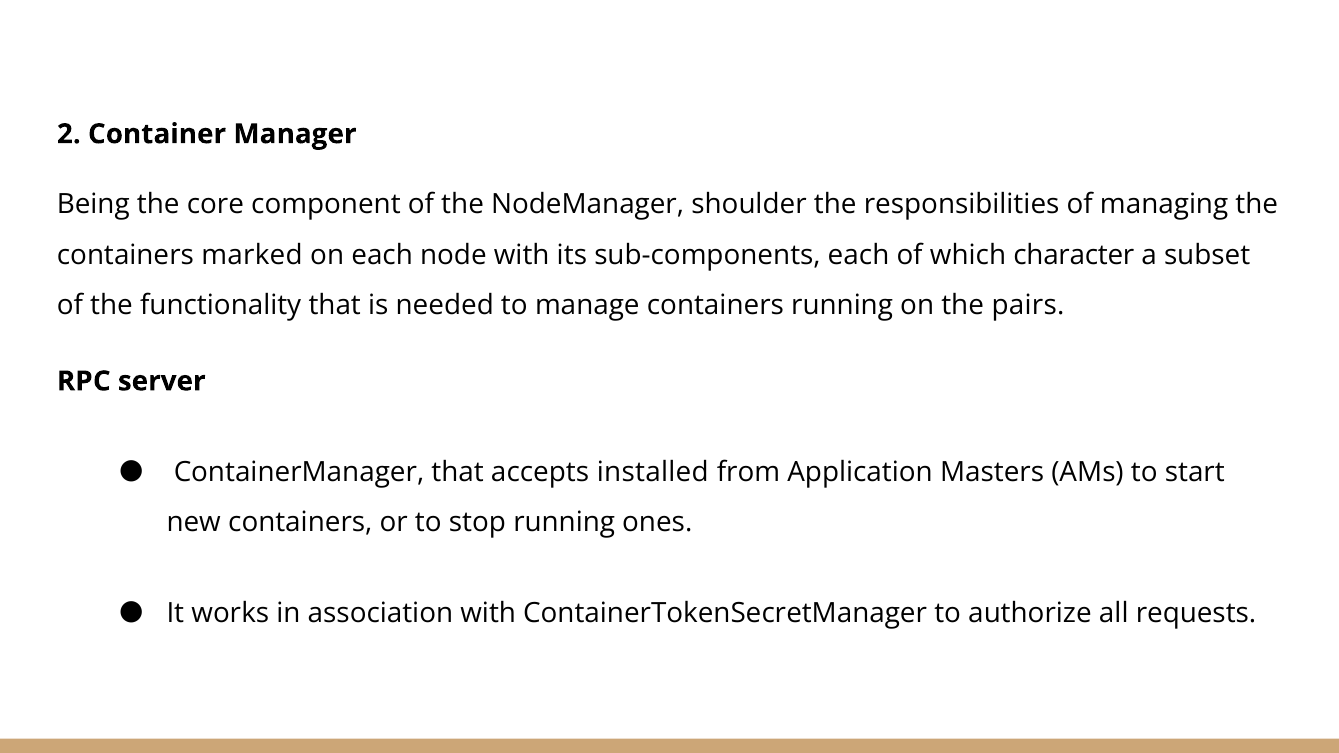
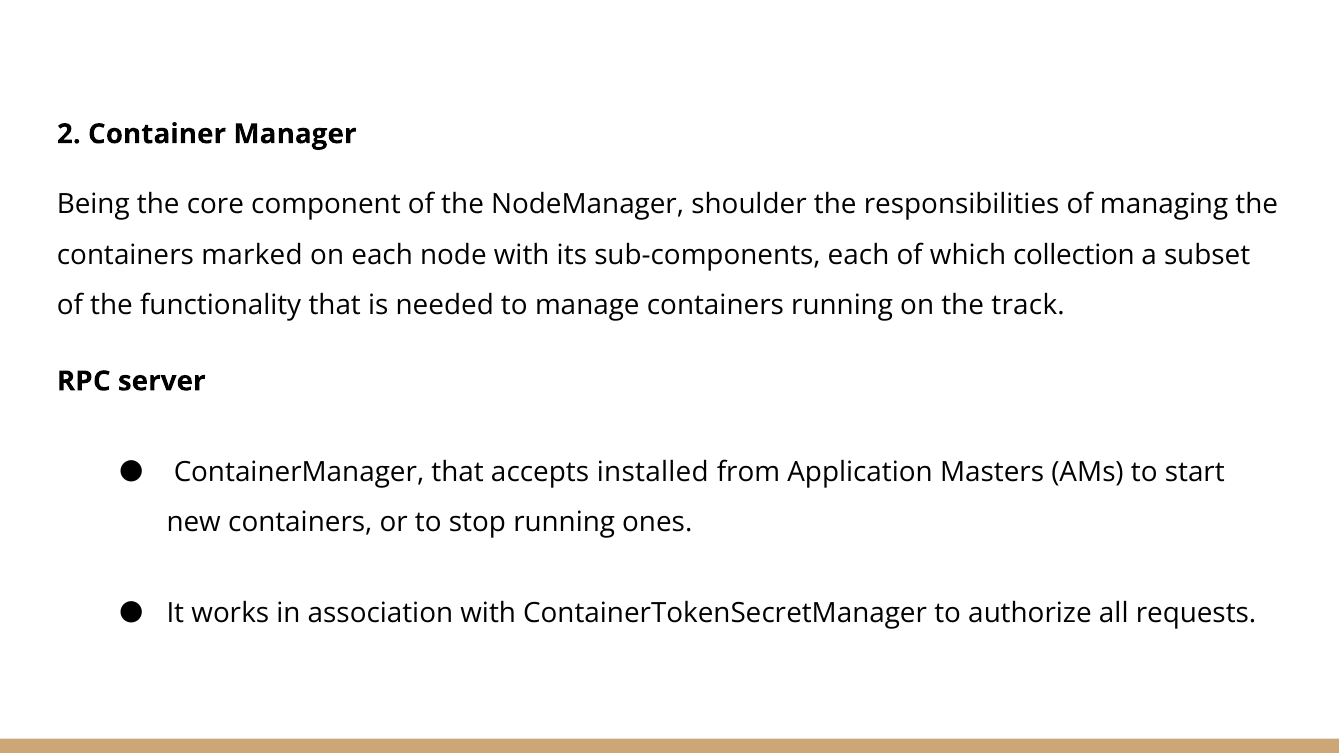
character: character -> collection
pairs: pairs -> track
